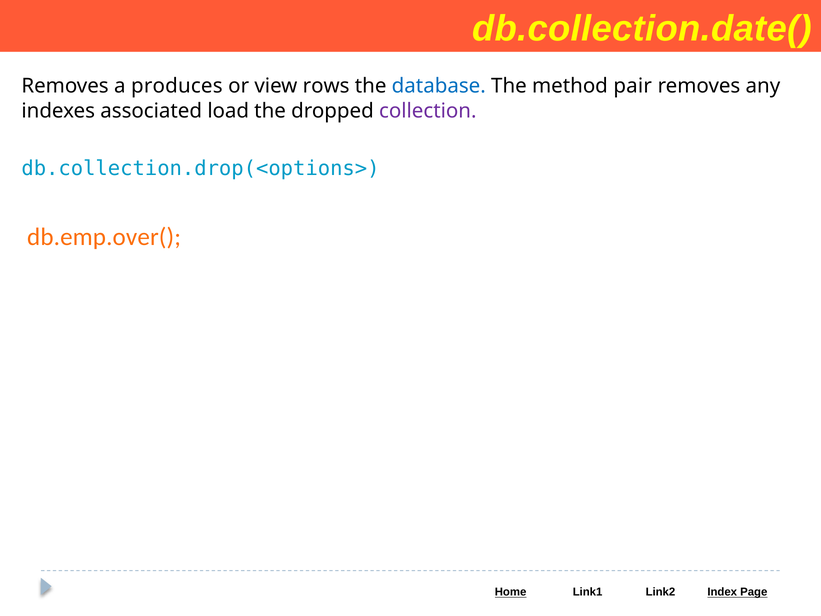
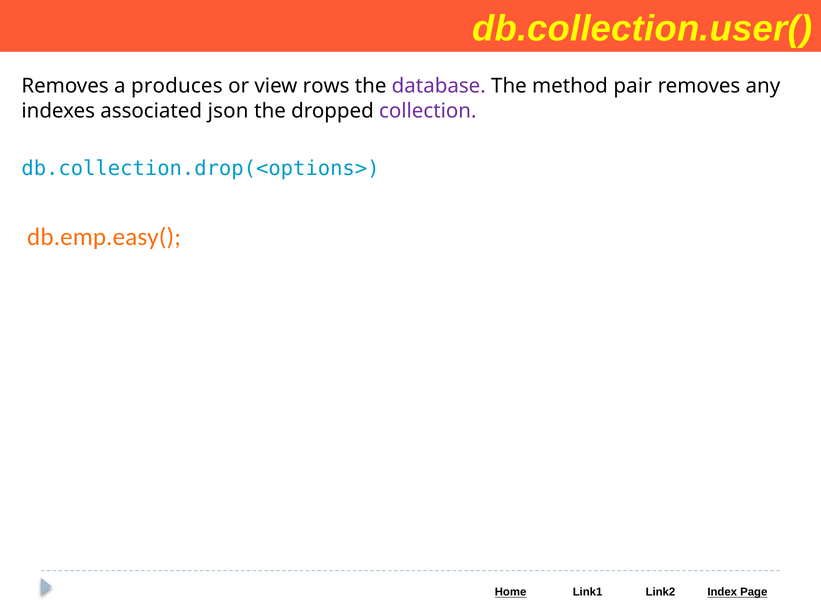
db.collection.date(: db.collection.date( -> db.collection.user(
database colour: blue -> purple
load: load -> json
db.emp.over(: db.emp.over( -> db.emp.easy(
